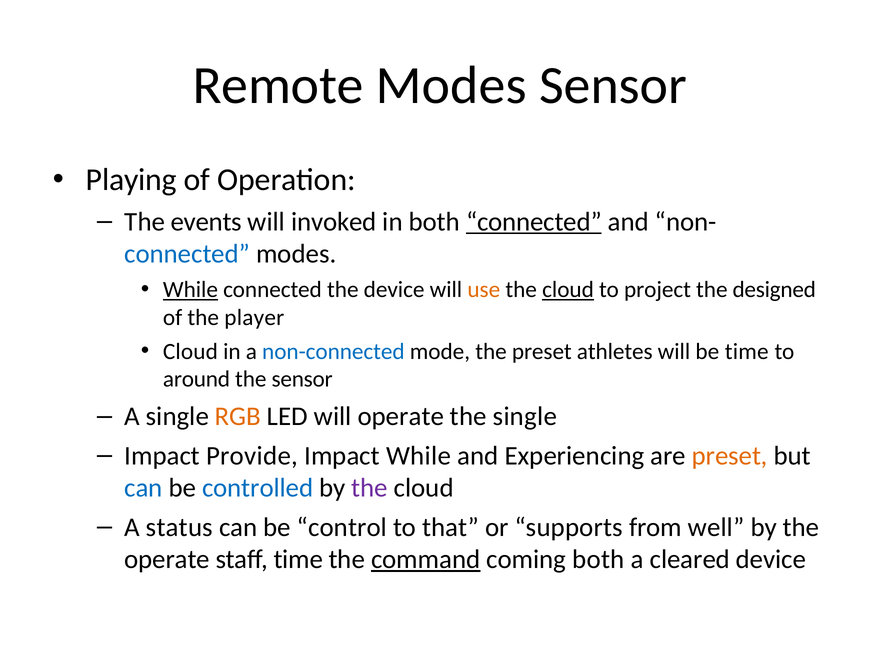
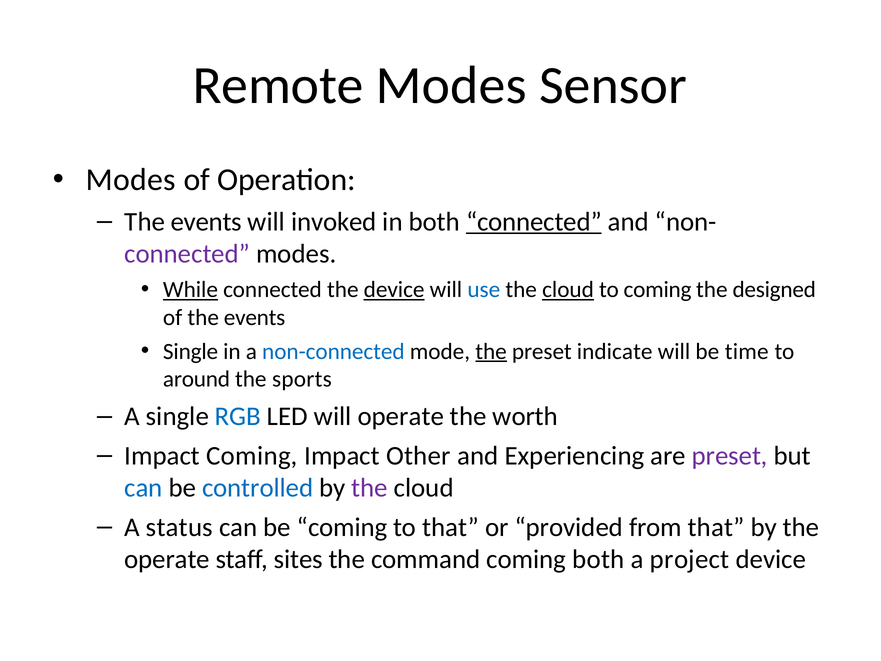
Playing at (131, 180): Playing -> Modes
connected at (187, 254) colour: blue -> purple
device at (394, 290) underline: none -> present
use colour: orange -> blue
to project: project -> coming
of the player: player -> events
Cloud at (190, 351): Cloud -> Single
the at (491, 351) underline: none -> present
athletes: athletes -> indicate
the sensor: sensor -> sports
RGB colour: orange -> blue
the single: single -> worth
Impact Provide: Provide -> Coming
Impact While: While -> Other
preset at (730, 456) colour: orange -> purple
be control: control -> coming
supports: supports -> provided
from well: well -> that
staff time: time -> sites
command underline: present -> none
cleared: cleared -> project
